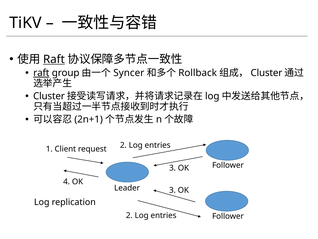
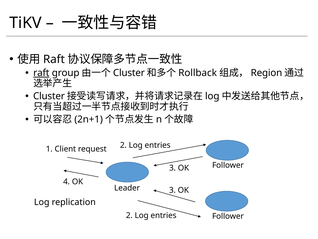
Raft at (54, 59) underline: present -> none
Syncer at (129, 73): Syncer -> Cluster
Cluster at (266, 73): Cluster -> Region
